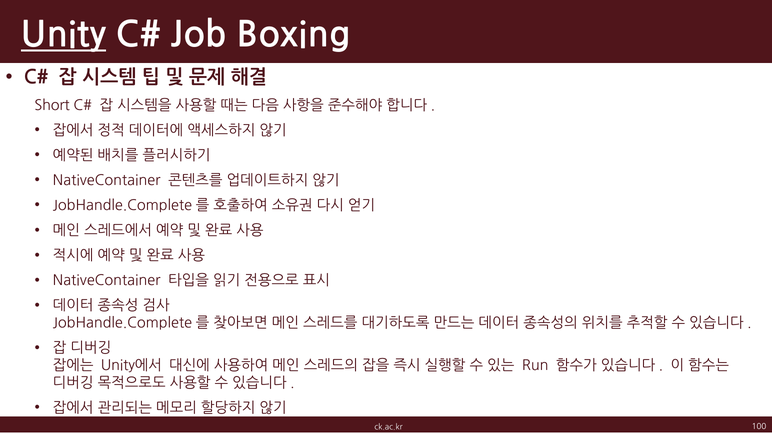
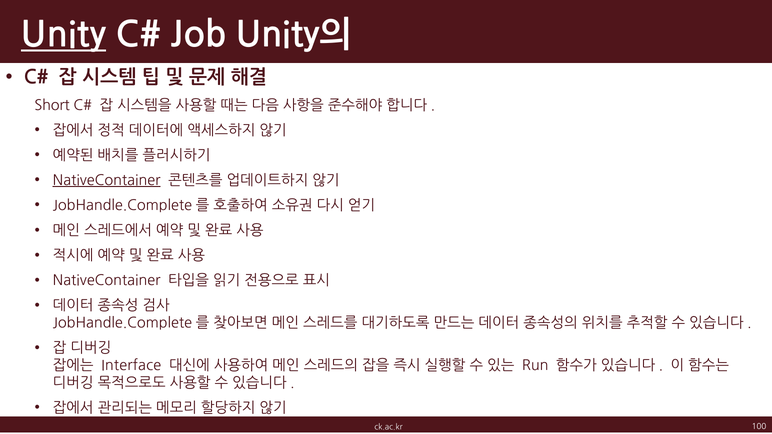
Boxing: Boxing -> Unity의
NativeContainer at (107, 181) underline: none -> present
Unity에서: Unity에서 -> Interface
